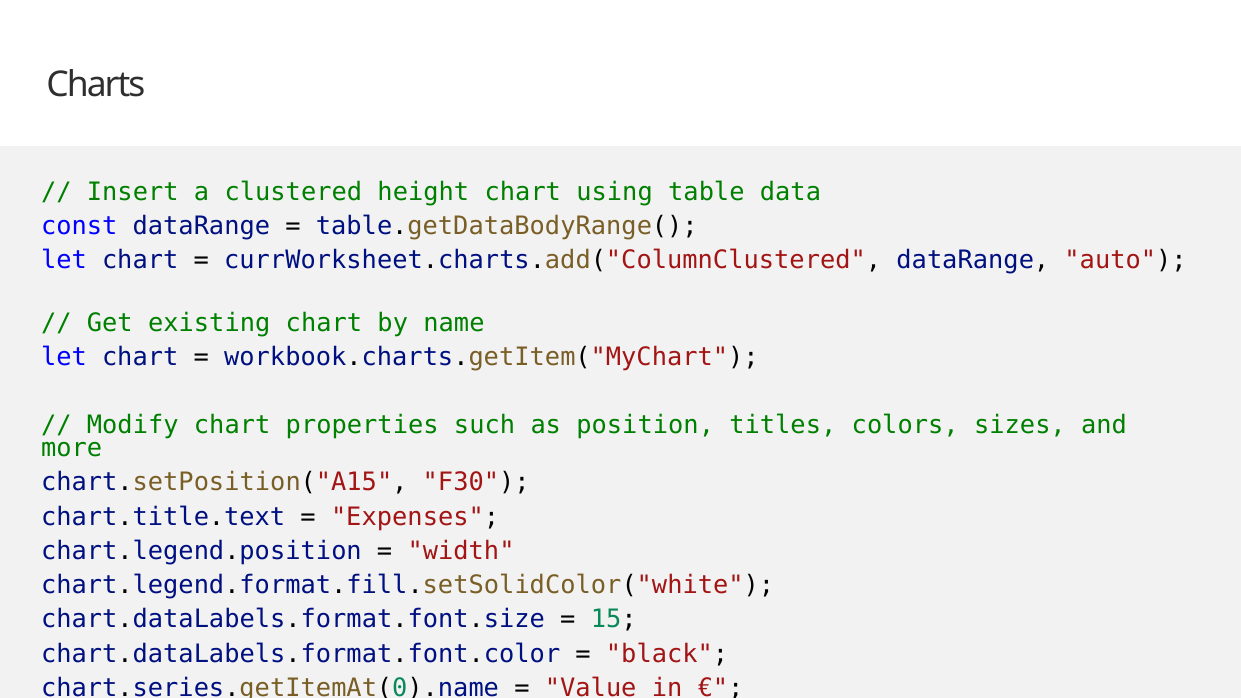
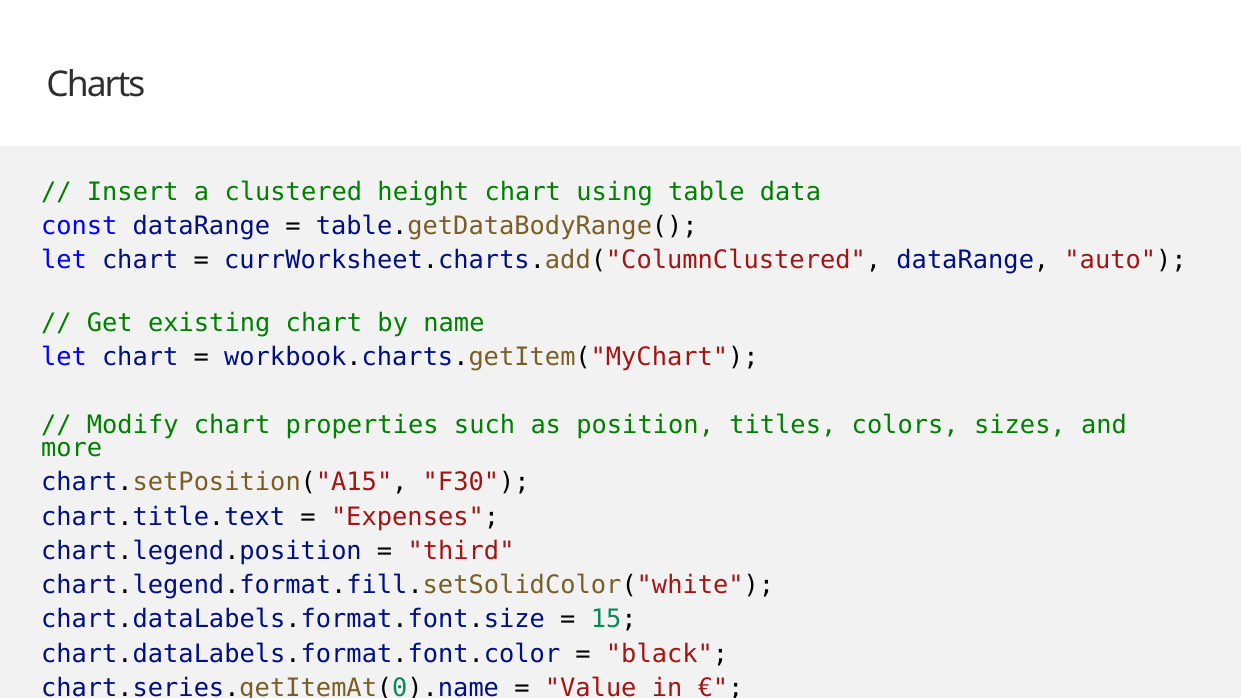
width: width -> third
